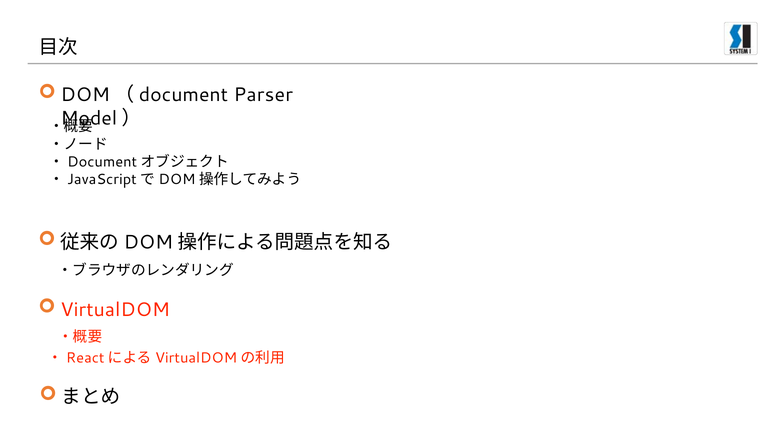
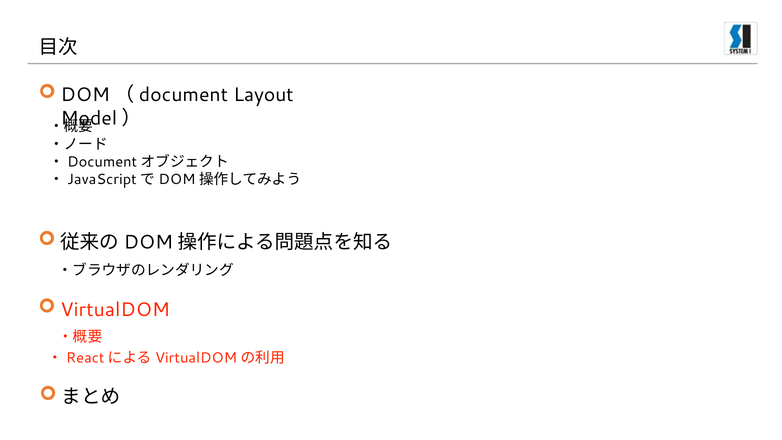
Parser: Parser -> Layout
